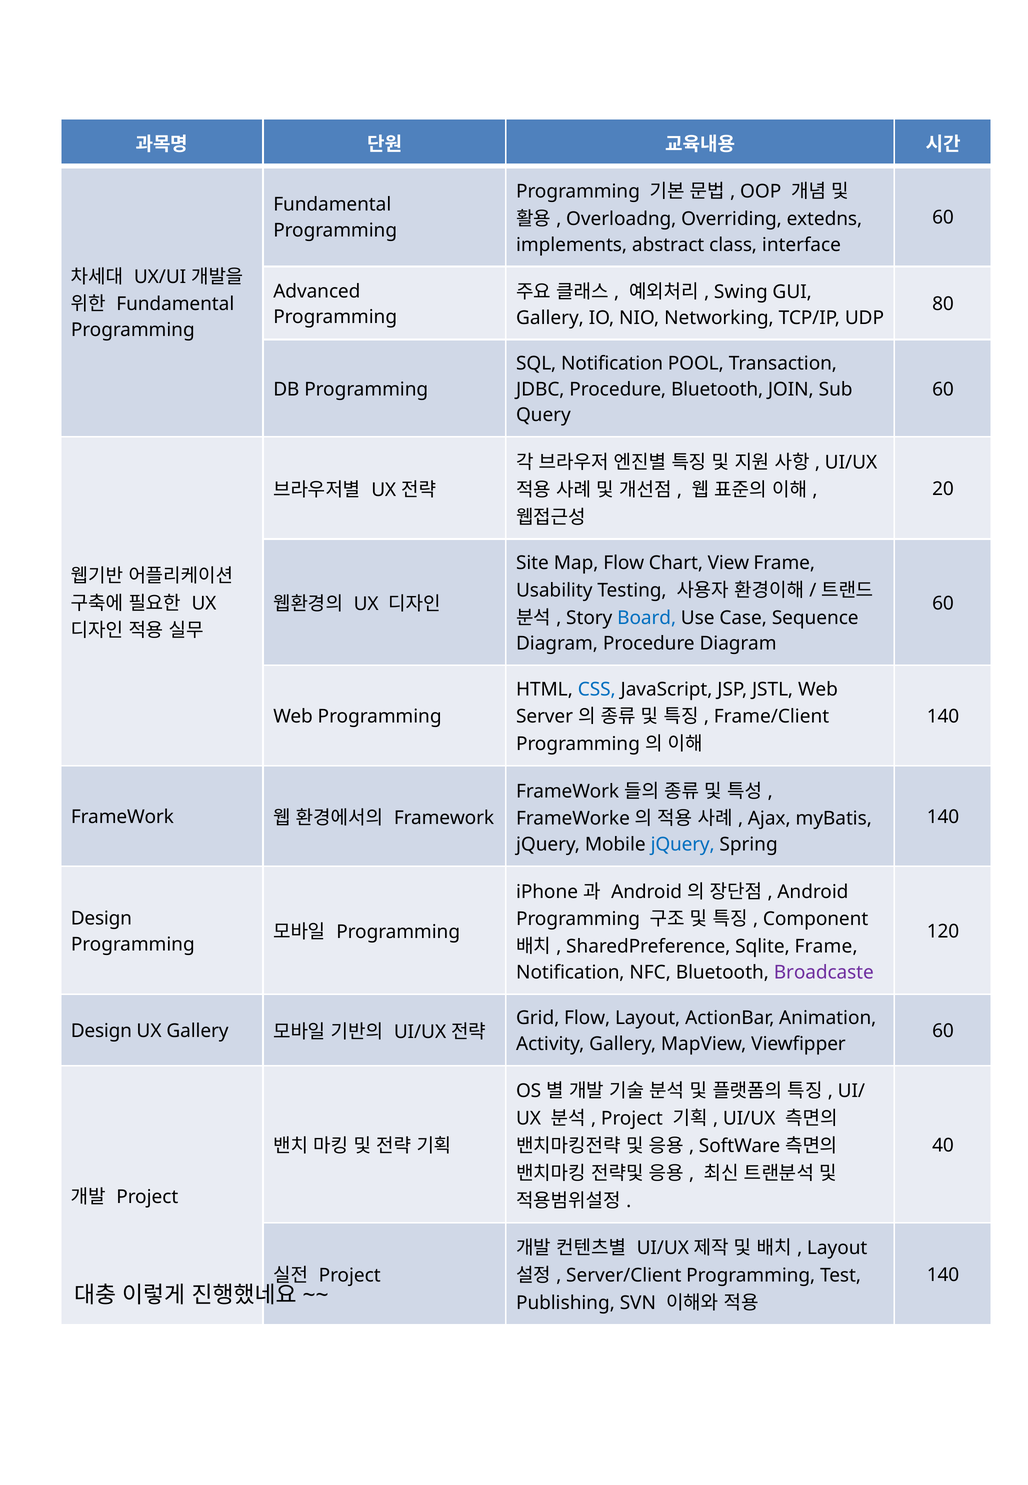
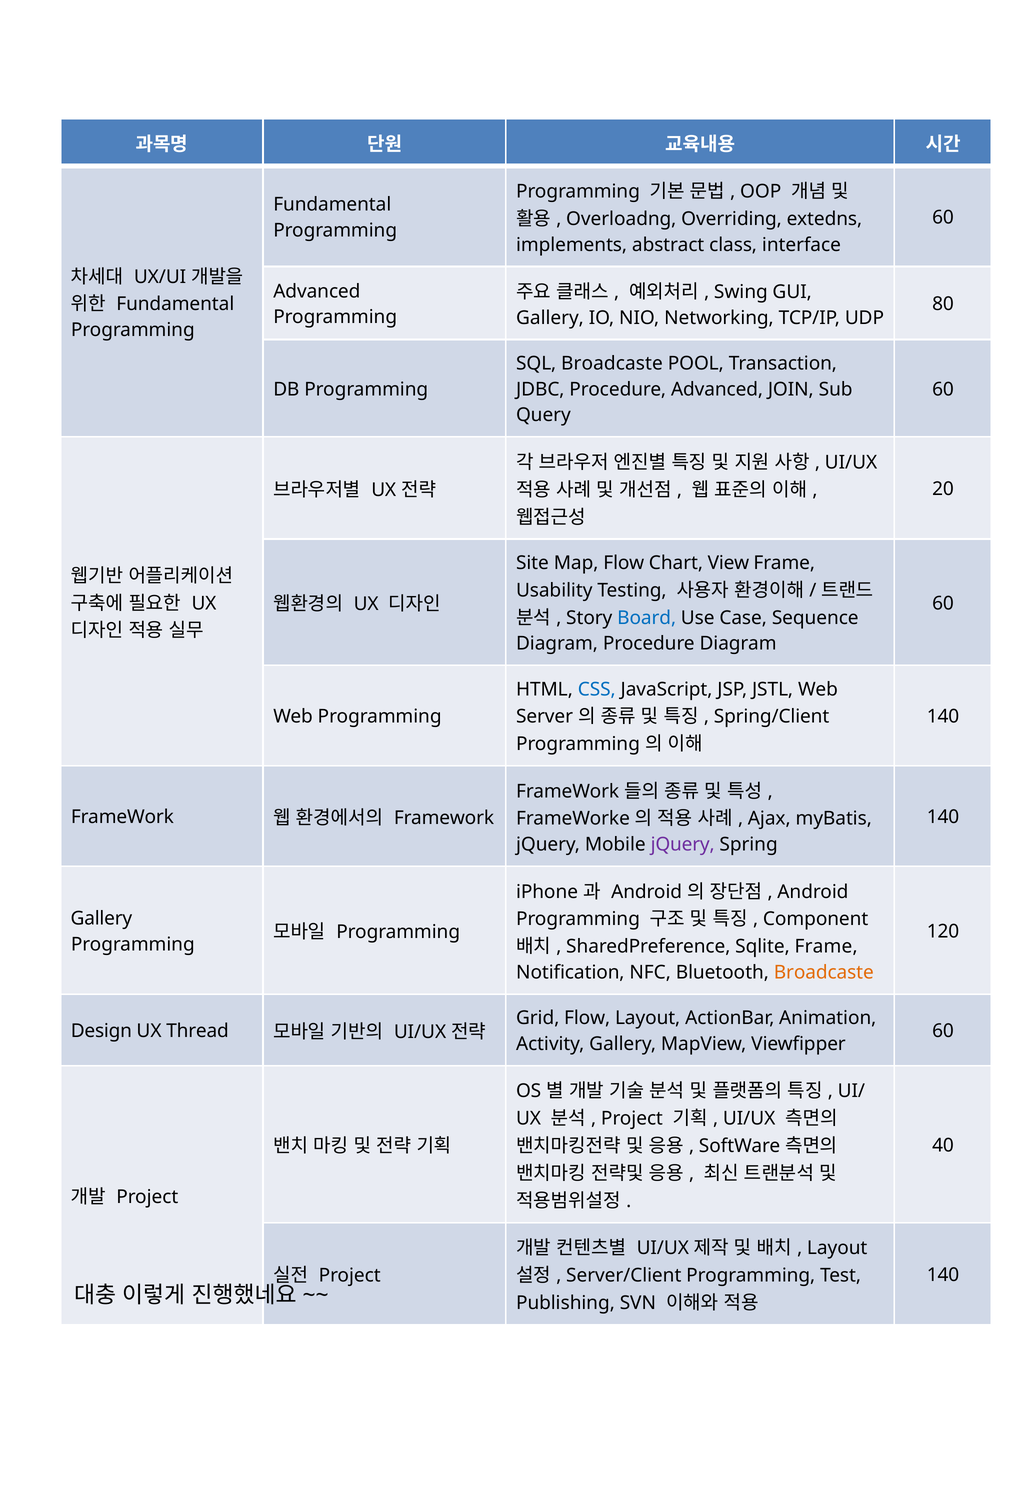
SQL Notification: Notification -> Broadcaste
Procedure Bluetooth: Bluetooth -> Advanced
Frame/Client: Frame/Client -> Spring/Client
jQuery at (683, 844) colour: blue -> purple
Design at (101, 918): Design -> Gallery
Broadcaste at (824, 972) colour: purple -> orange
UX Gallery: Gallery -> Thread
